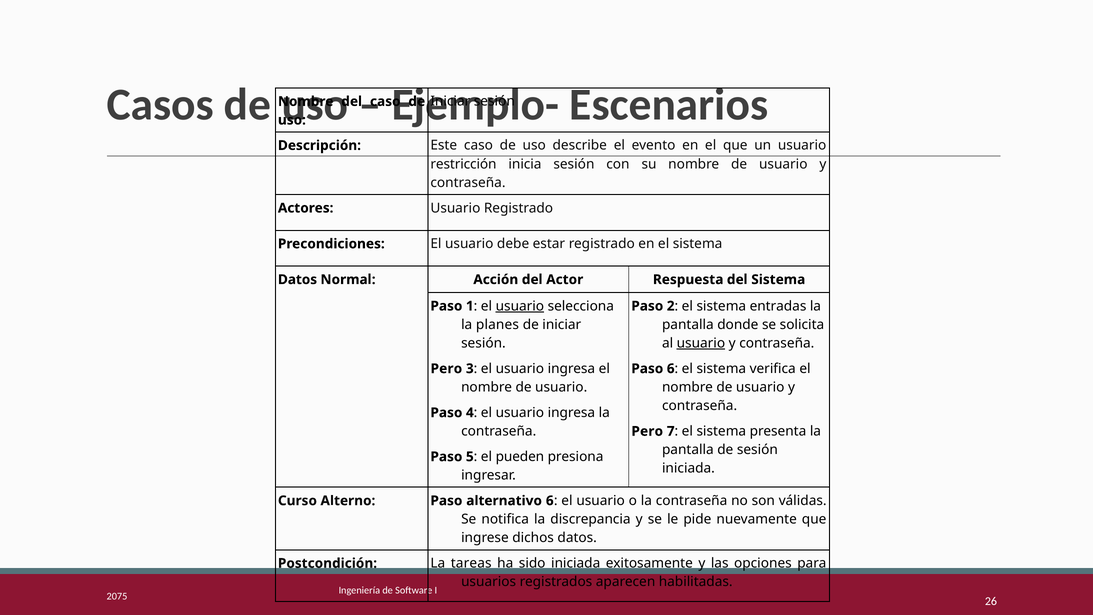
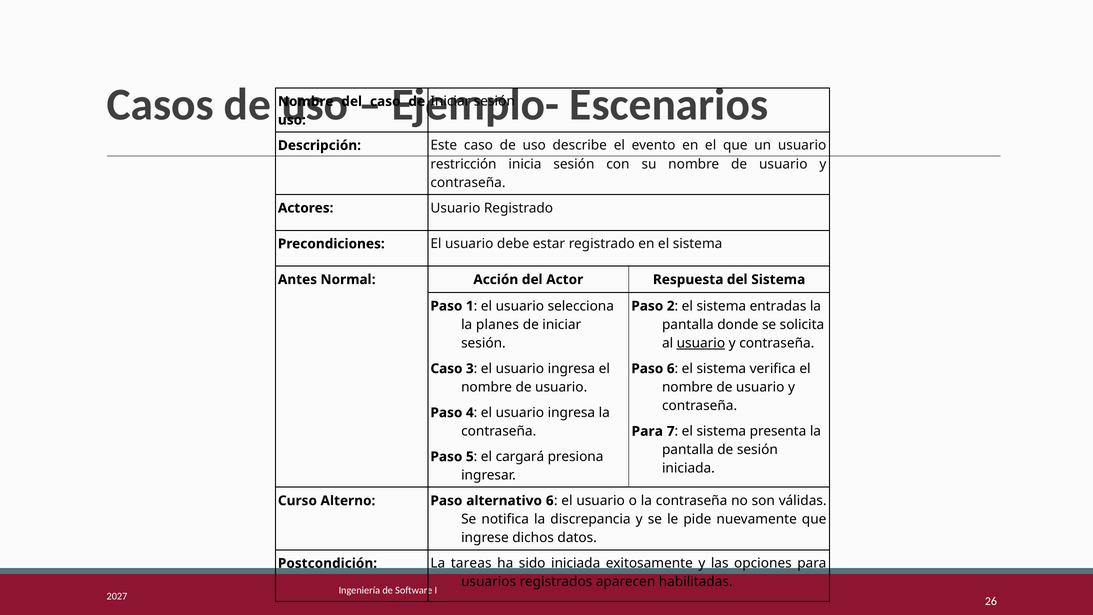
Datos at (297, 280): Datos -> Antes
usuario at (520, 306) underline: present -> none
Pero at (446, 369): Pero -> Caso
Pero at (647, 431): Pero -> Para
pueden: pueden -> cargará
2075: 2075 -> 2027
